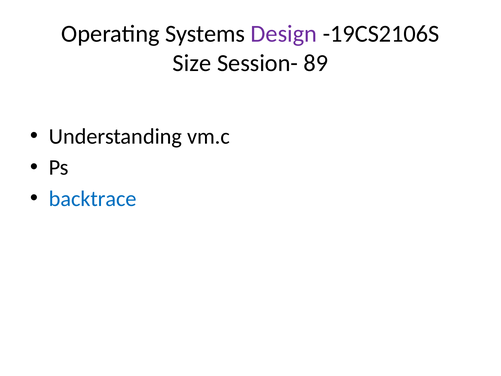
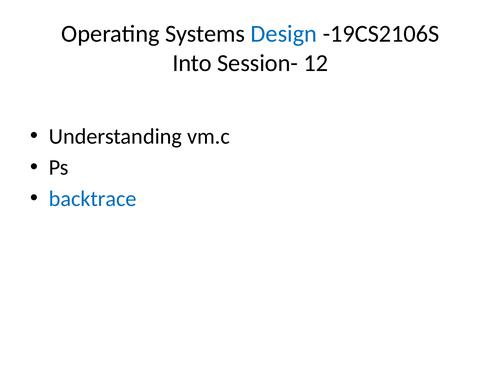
Design colour: purple -> blue
Size: Size -> Into
89: 89 -> 12
